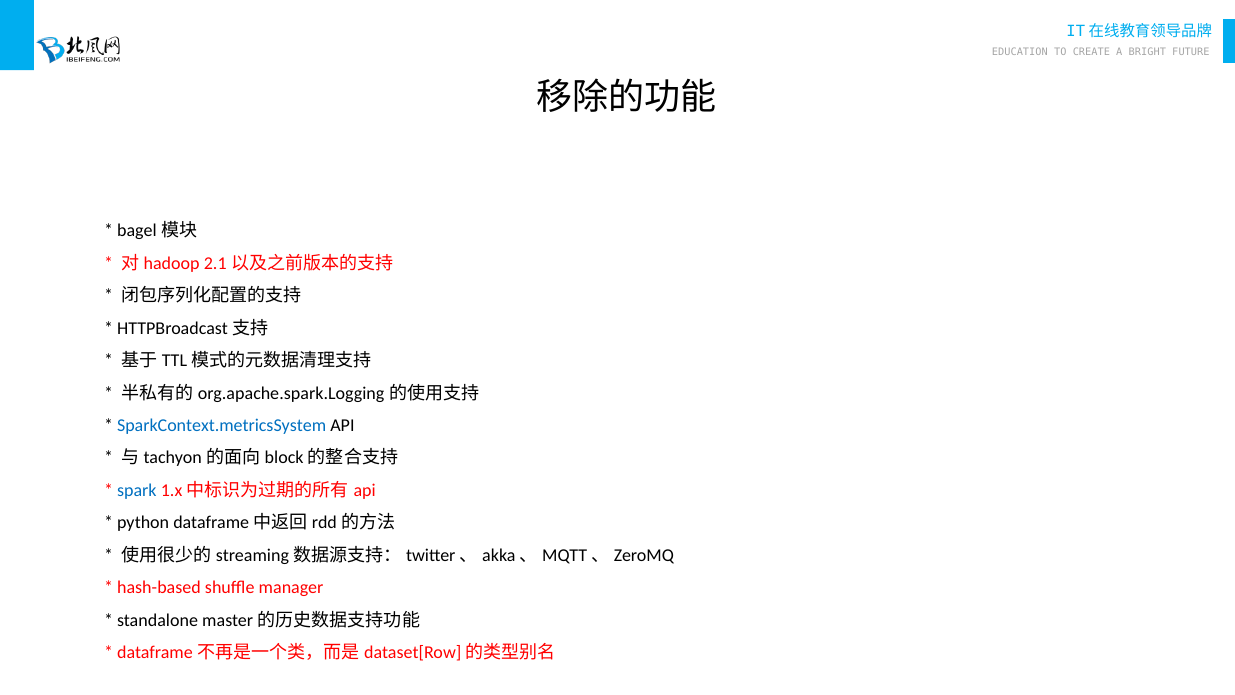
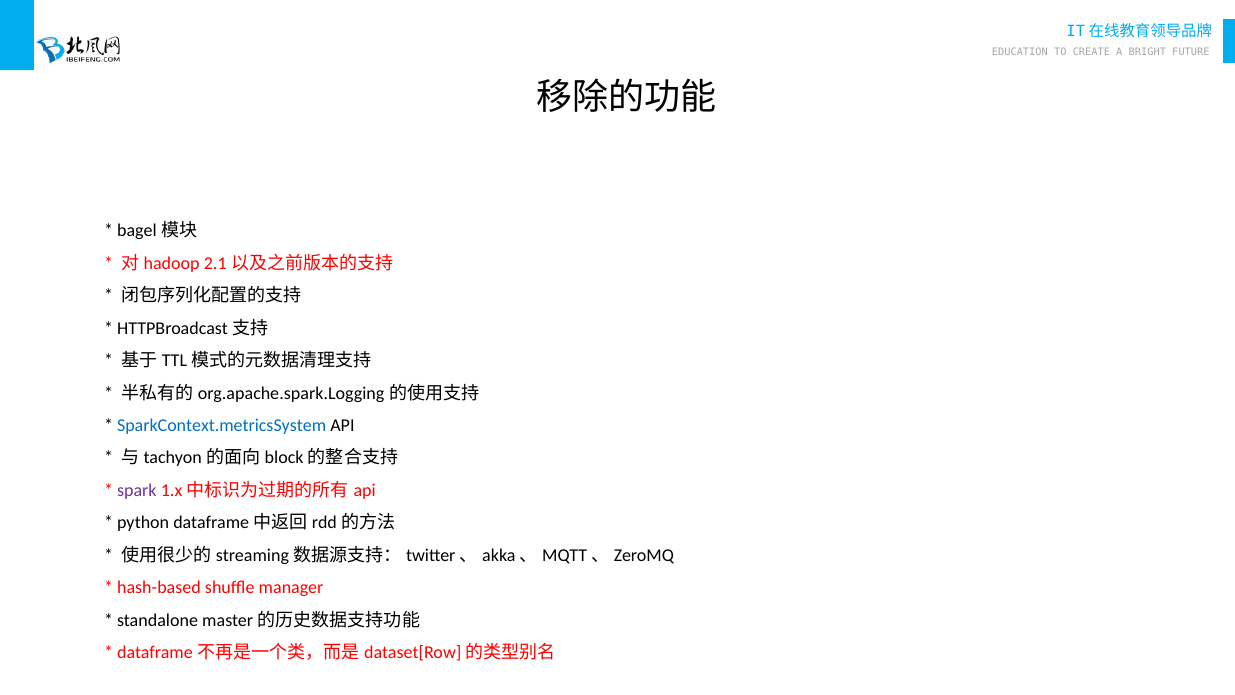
spark colour: blue -> purple
